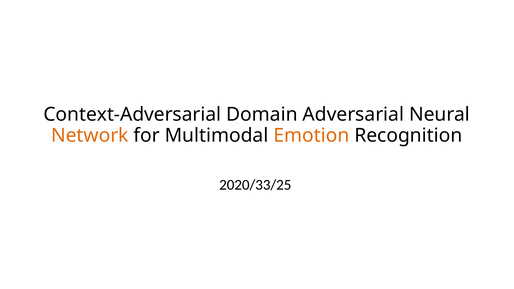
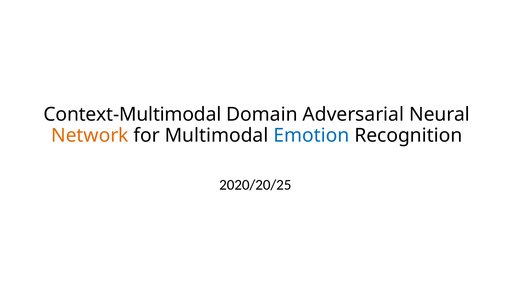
Context-Adversarial: Context-Adversarial -> Context-Multimodal
Emotion colour: orange -> blue
2020/33/25: 2020/33/25 -> 2020/20/25
